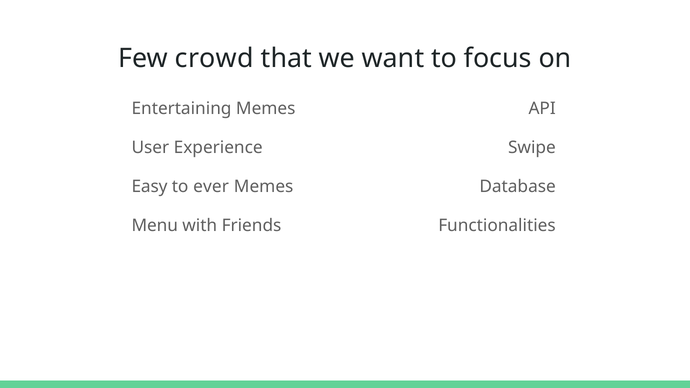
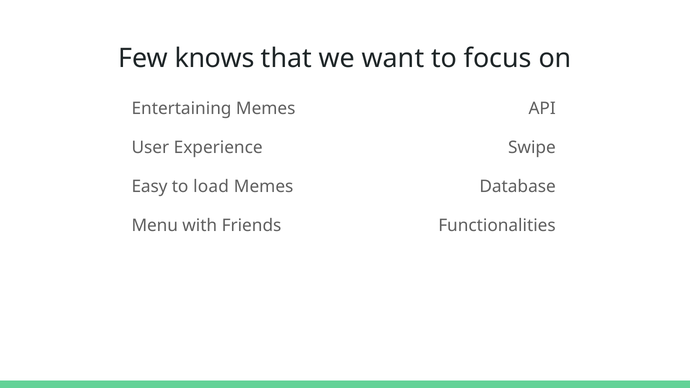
crowd: crowd -> knows
ever: ever -> load
